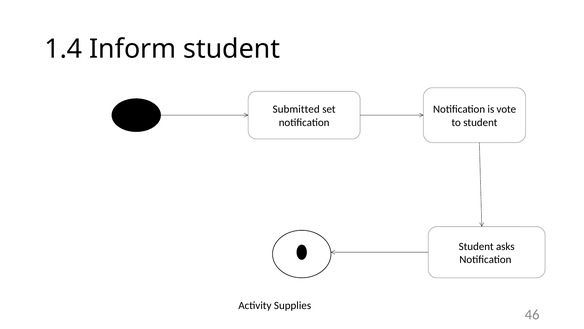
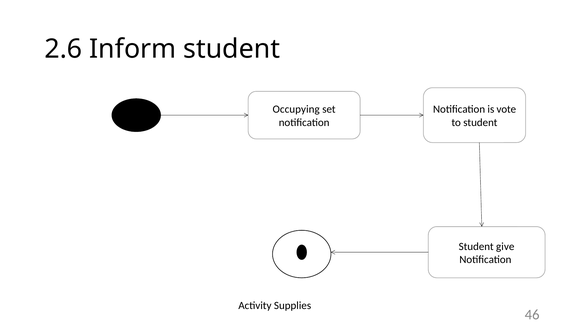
1.4: 1.4 -> 2.6
Submitted: Submitted -> Occupying
asks: asks -> give
